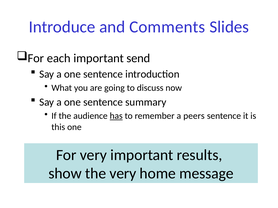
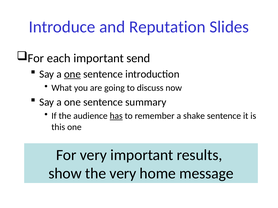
Comments: Comments -> Reputation
one at (72, 74) underline: none -> present
peers: peers -> shake
